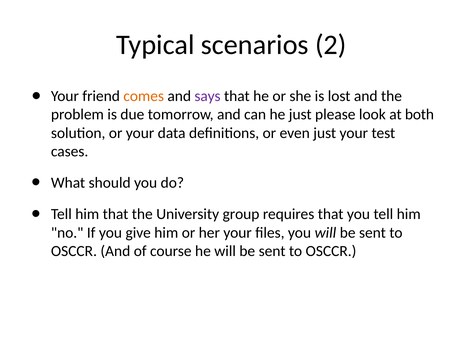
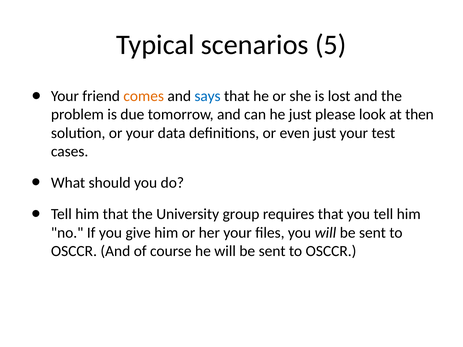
2: 2 -> 5
says colour: purple -> blue
both: both -> then
